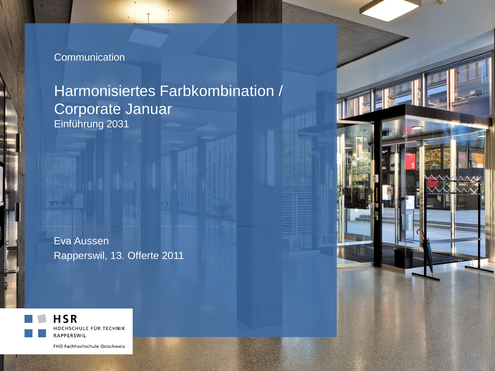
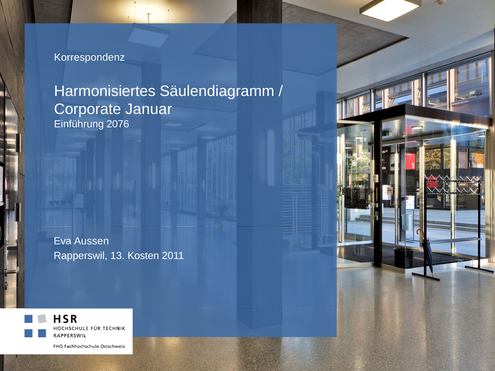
Communication: Communication -> Korrespondenz
Farbkombination: Farbkombination -> Säulendiagramm
2031: 2031 -> 2076
Offerte: Offerte -> Kosten
